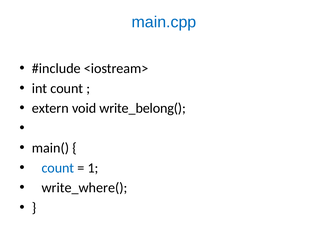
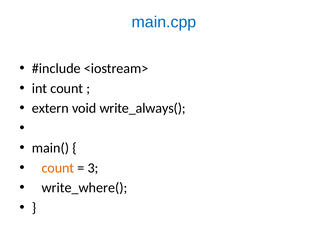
write_belong(: write_belong( -> write_always(
count at (58, 168) colour: blue -> orange
1: 1 -> 3
